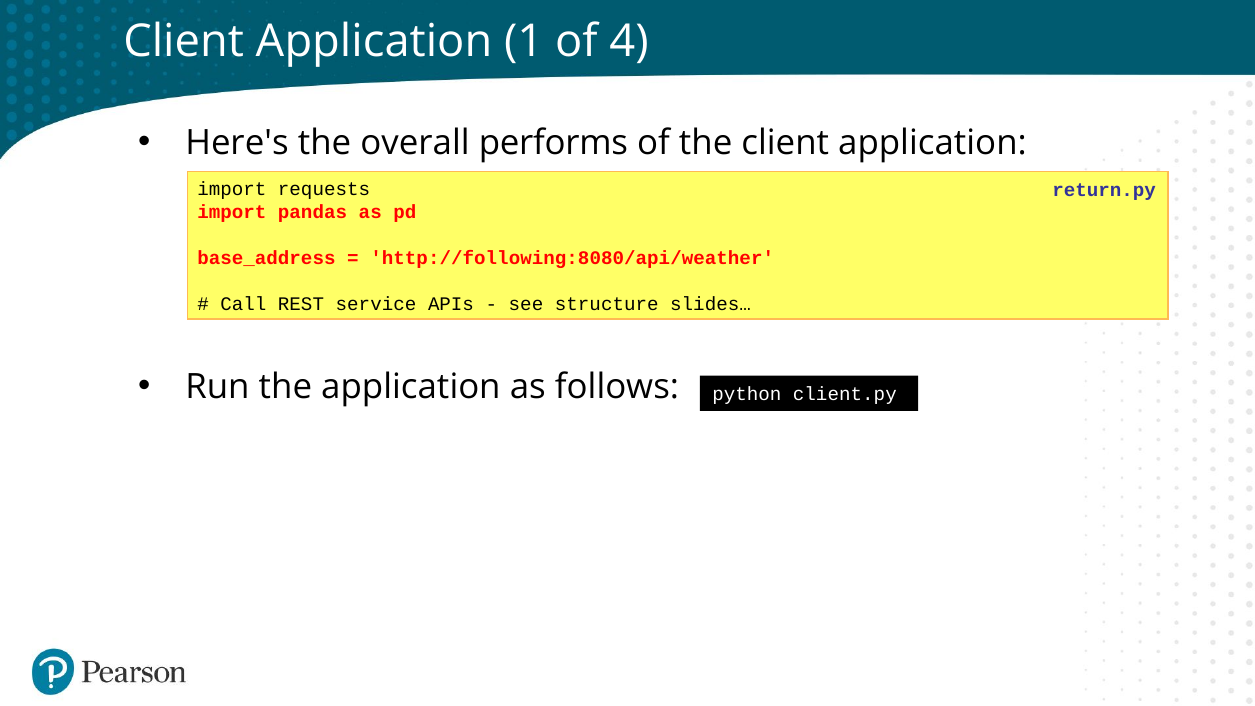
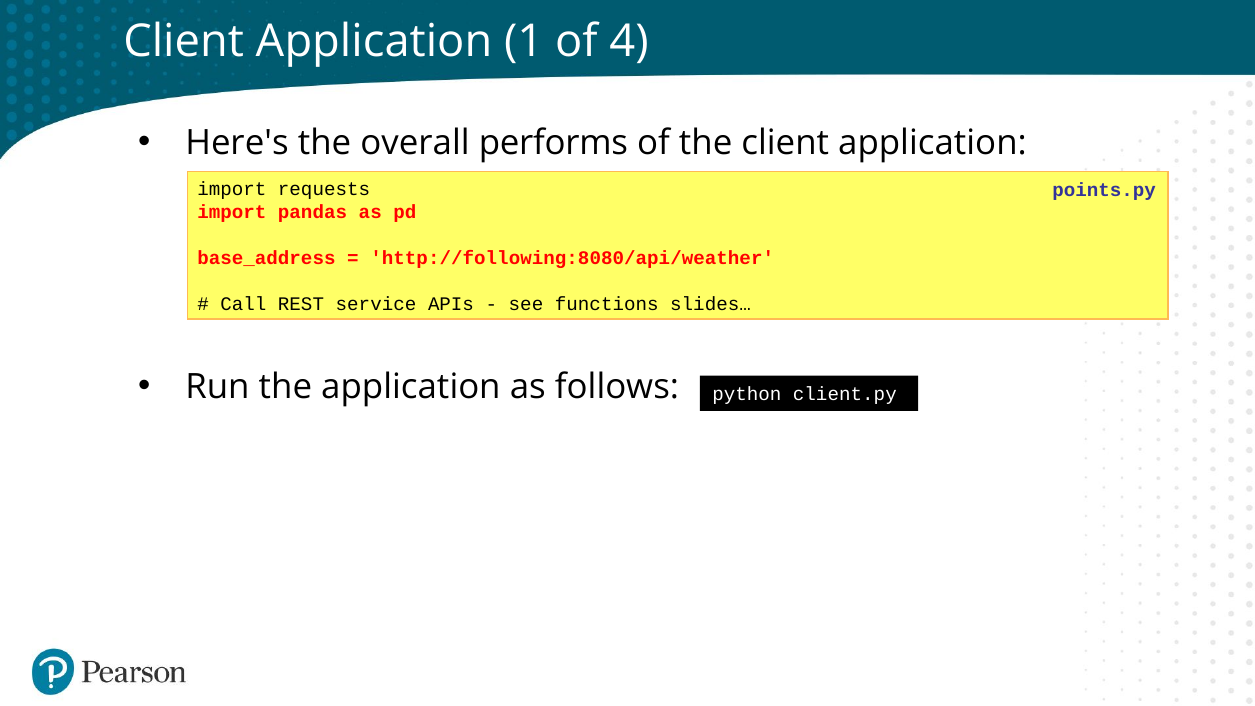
return.py: return.py -> points.py
structure: structure -> functions
